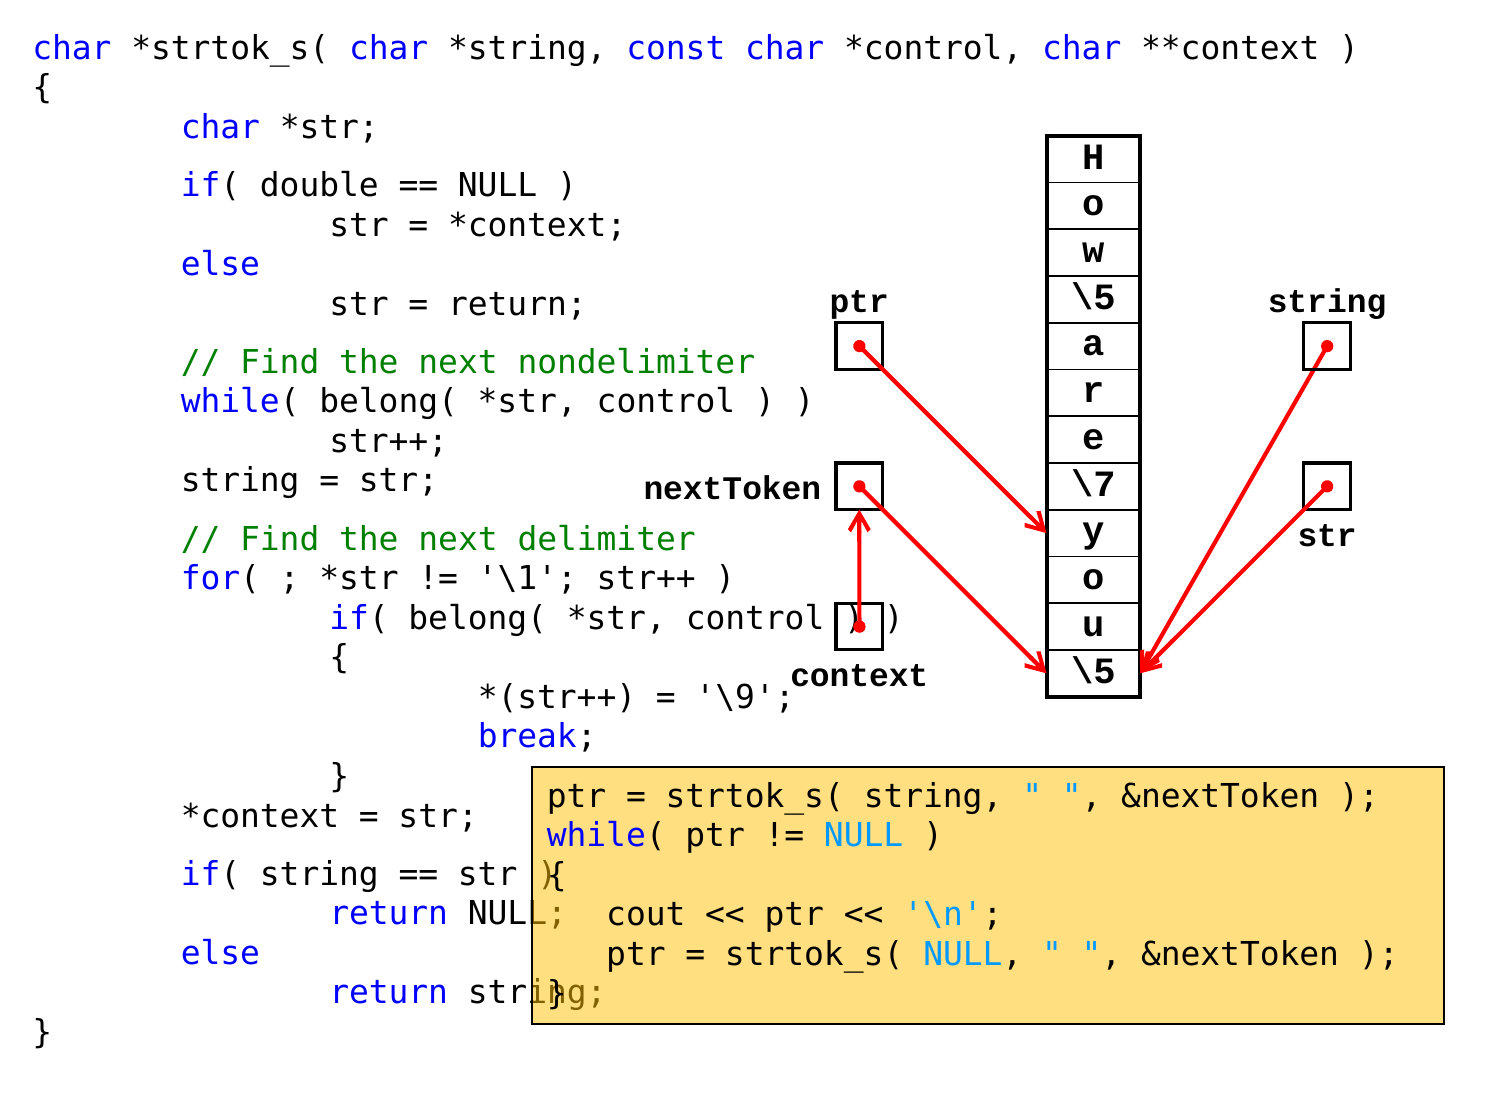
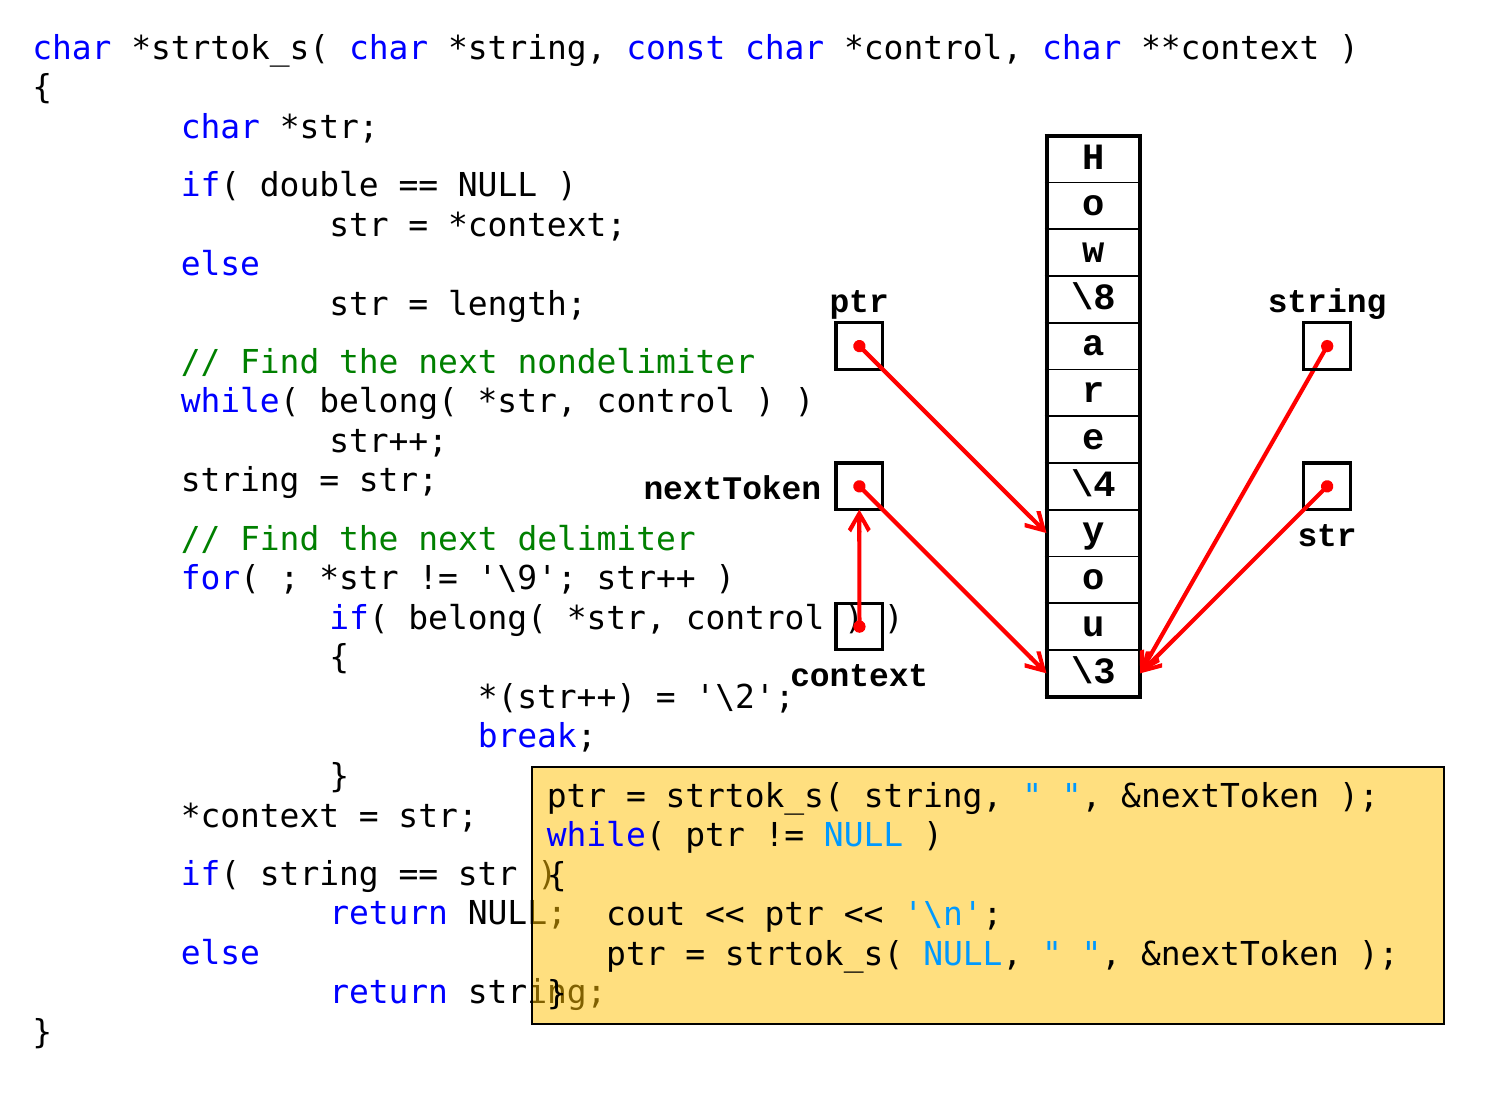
\5 at (1093, 297): \5 -> \8
return at (517, 305): return -> length
\7: \7 -> \4
\1: \1 -> \9
\5 at (1093, 671): \5 -> \3
\9: \9 -> \2
